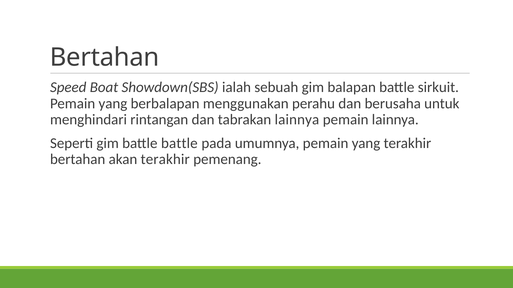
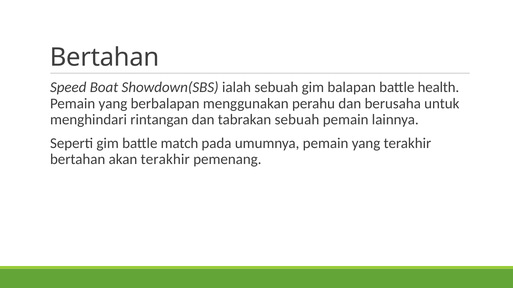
sirkuit: sirkuit -> health
tabrakan lainnya: lainnya -> sebuah
battle battle: battle -> match
